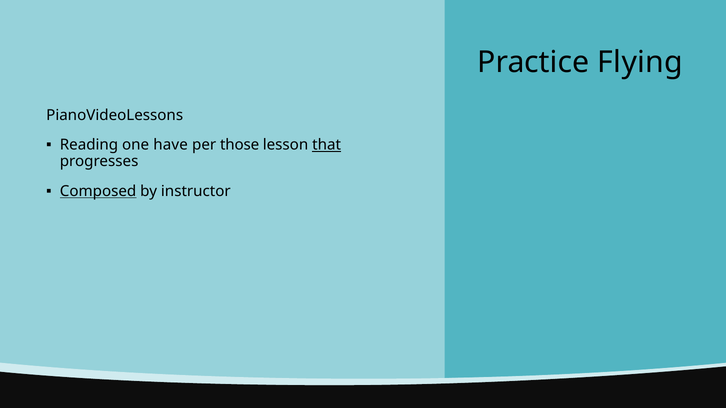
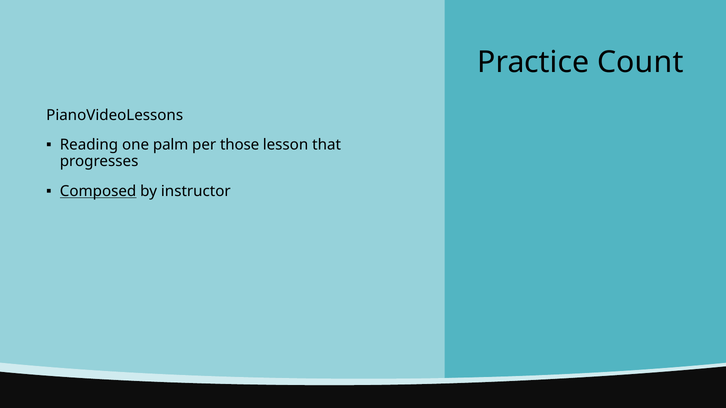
Flying: Flying -> Count
have: have -> palm
that underline: present -> none
